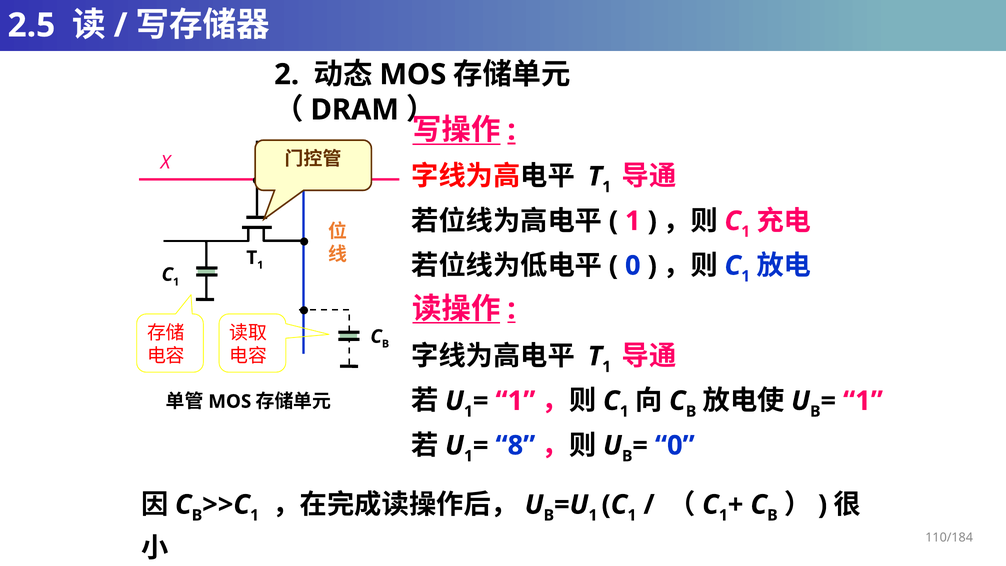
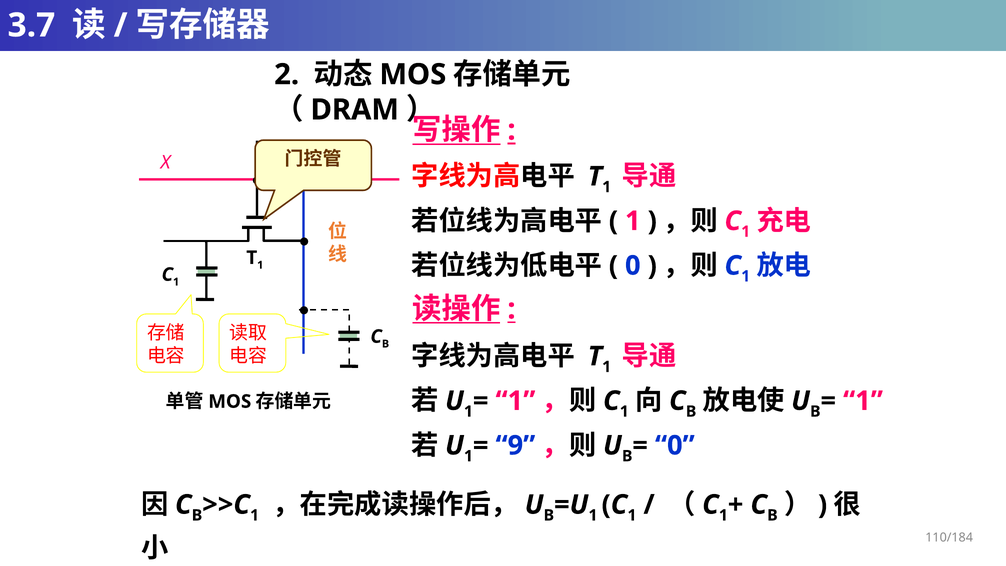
2.5: 2.5 -> 3.7
8: 8 -> 9
